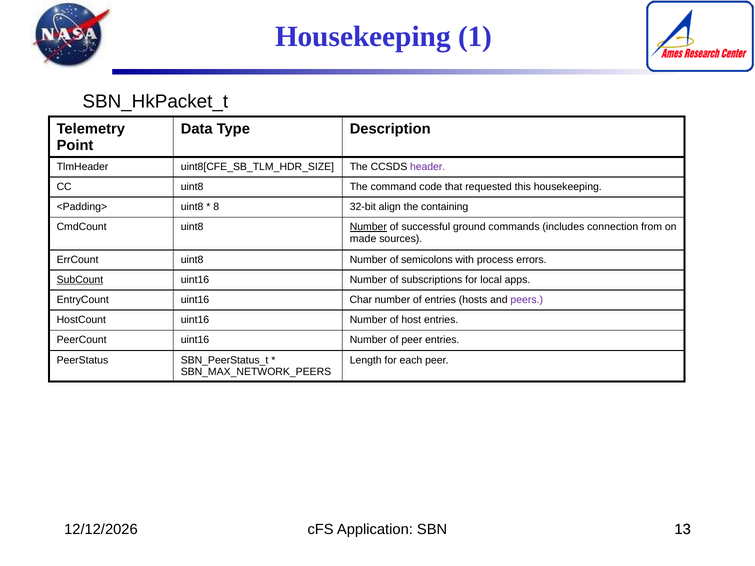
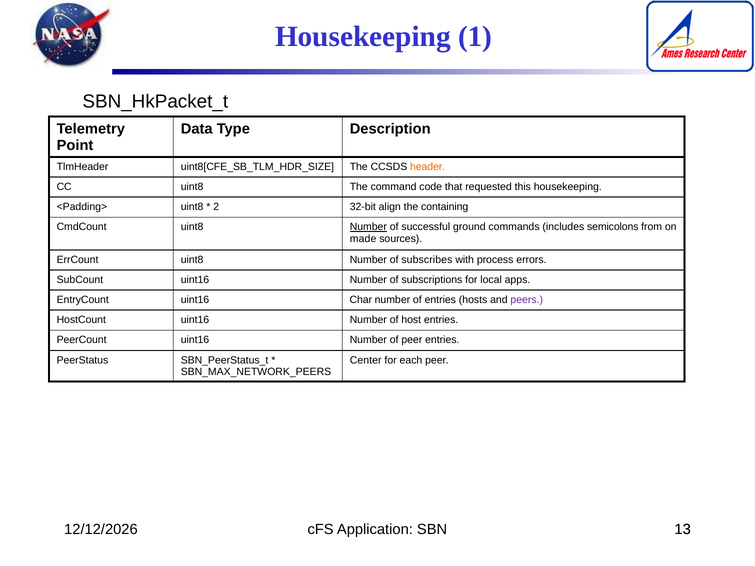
header colour: purple -> orange
8: 8 -> 2
connection: connection -> semicolons
semicolons: semicolons -> subscribes
SubCount underline: present -> none
Length: Length -> Center
